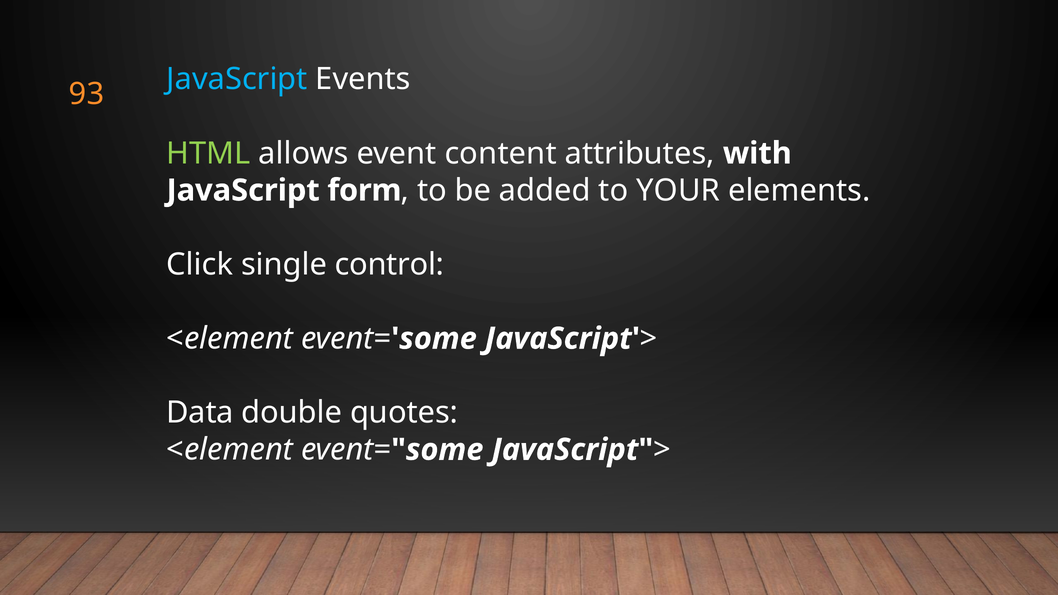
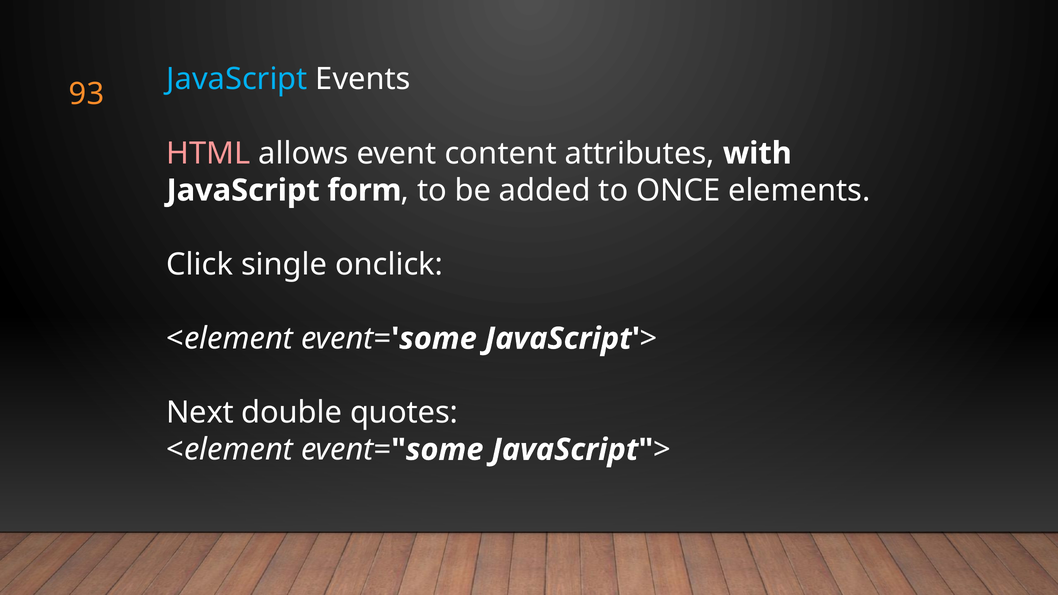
HTML colour: light green -> pink
YOUR: YOUR -> ONCE
control: control -> onclick
Data: Data -> Next
